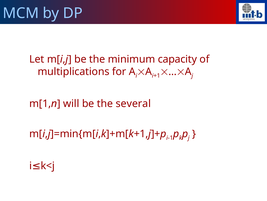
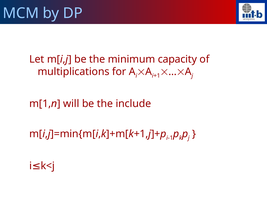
several: several -> include
